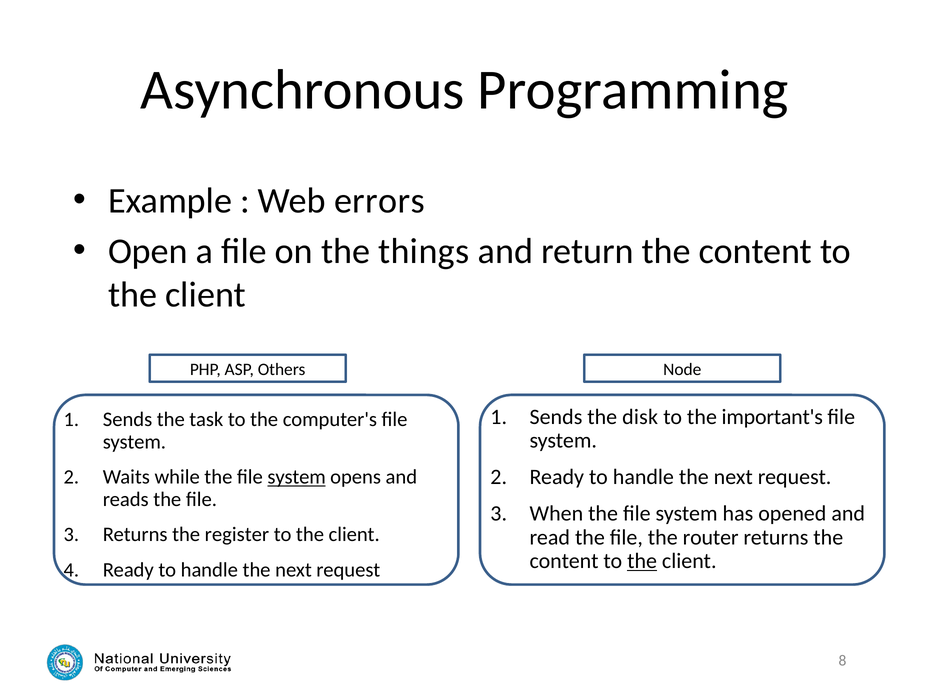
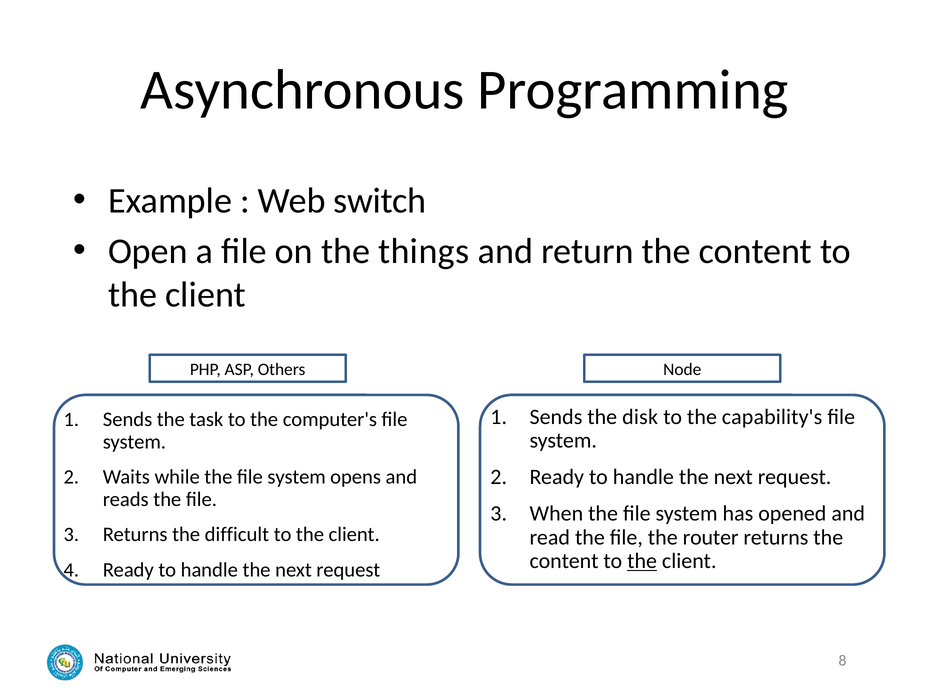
errors: errors -> switch
important's: important's -> capability's
system at (297, 477) underline: present -> none
register: register -> difficult
